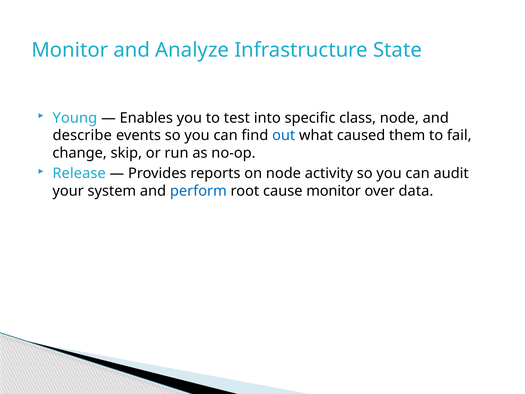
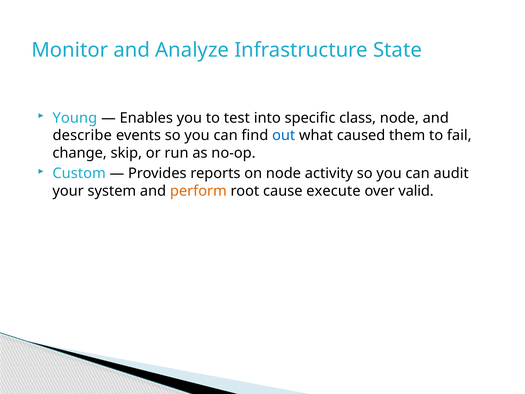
Release: Release -> Custom
perform colour: blue -> orange
cause monitor: monitor -> execute
data: data -> valid
